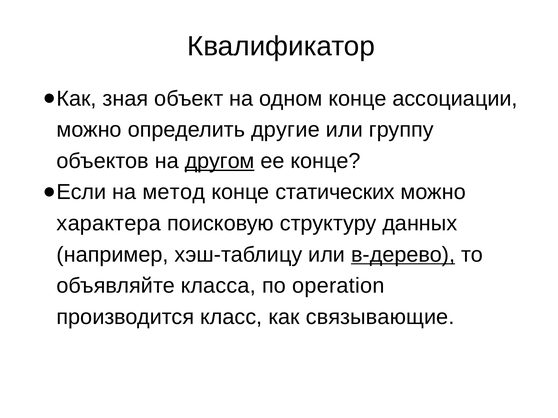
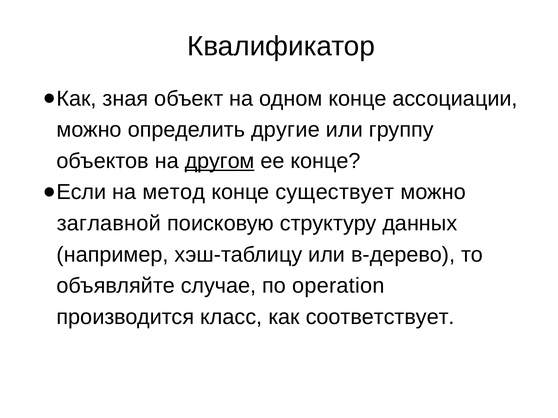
статических: статических -> существует
характера: характера -> заглавной
в-дерево underline: present -> none
класса: класса -> случае
связывающие: связывающие -> соответствует
